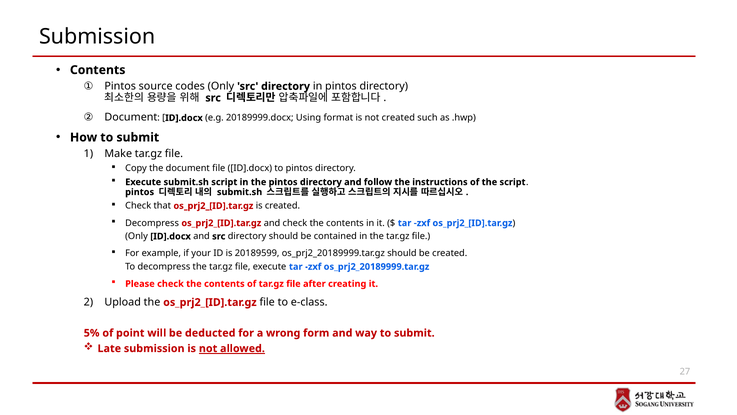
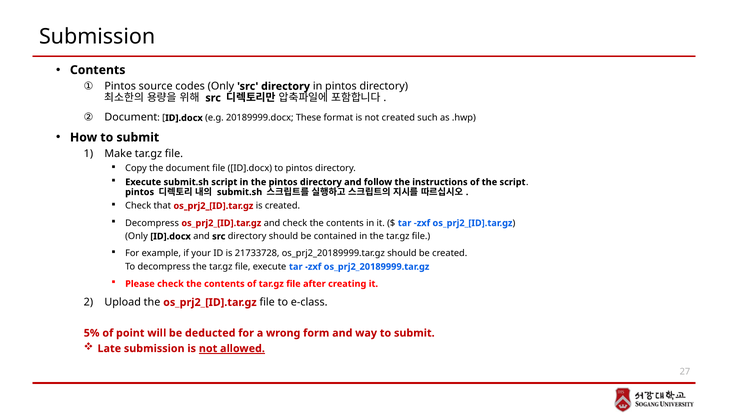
Using: Using -> These
20189599: 20189599 -> 21733728
